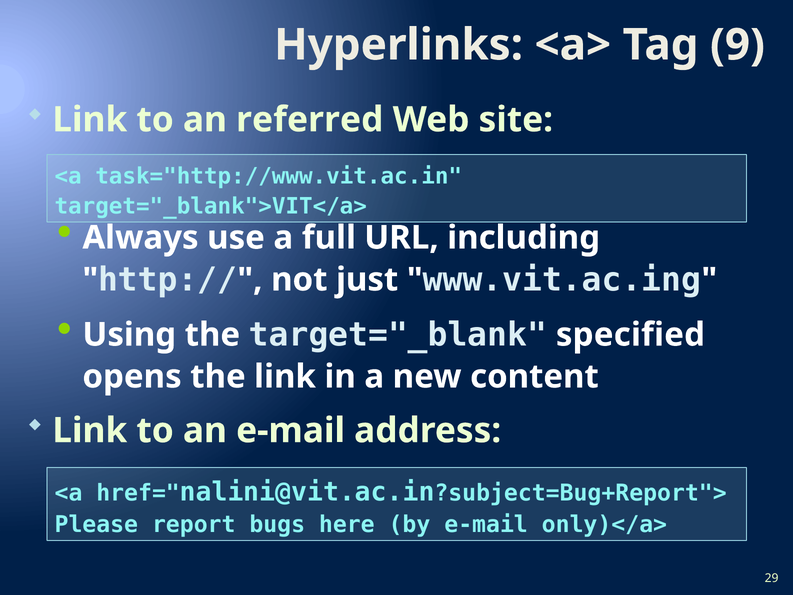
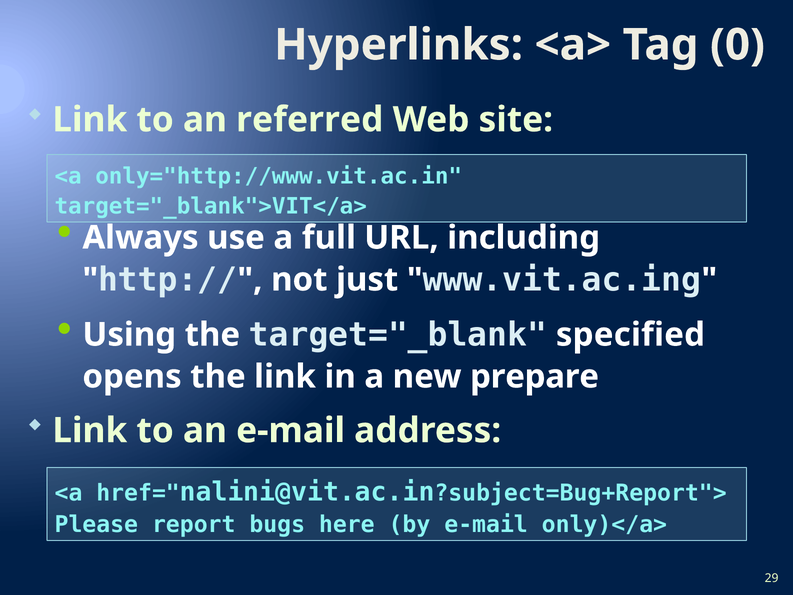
9: 9 -> 0
task="http://www.vit.ac.in: task="http://www.vit.ac.in -> only="http://www.vit.ac.in
content: content -> prepare
